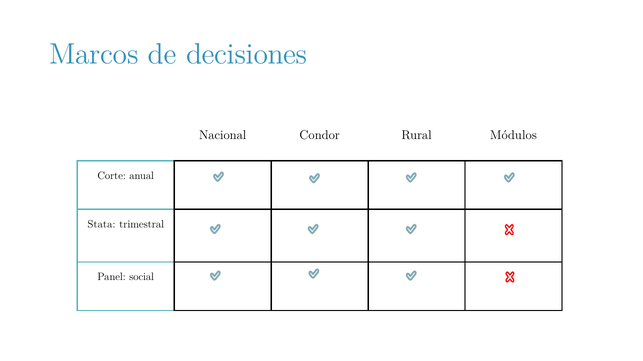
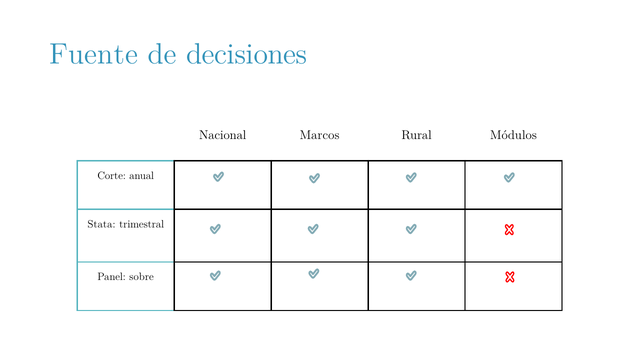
Marcos: Marcos -> Fuente
Condor: Condor -> Marcos
social: social -> sobre
